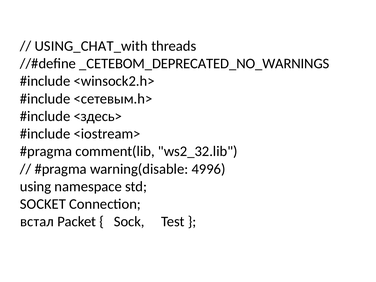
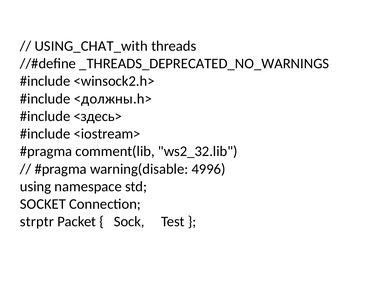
_СЕТЕВОМ_DEPRECATED_NO_WARNINGS: _СЕТЕВОМ_DEPRECATED_NO_WARNINGS -> _THREADS_DEPRECATED_NO_WARNINGS
<сетевым.h>: <сетевым.h> -> <должны.h>
встал: встал -> strptr
